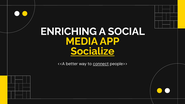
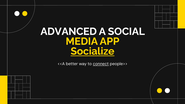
ENRICHING: ENRICHING -> ADVANCED
